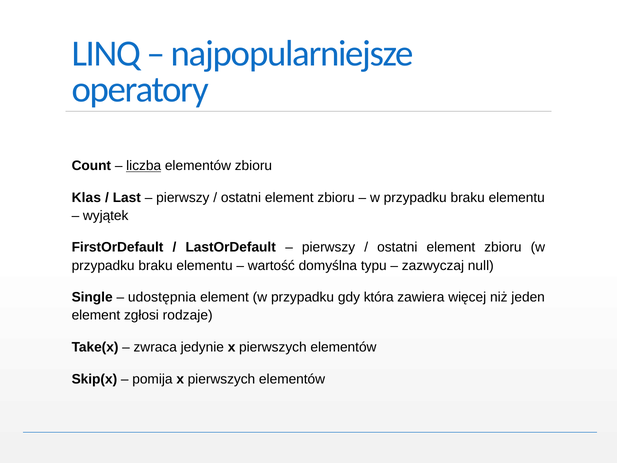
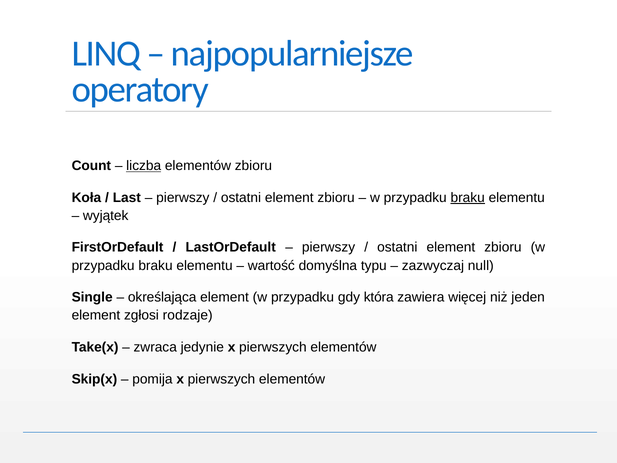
Klas: Klas -> Koła
braku at (468, 197) underline: none -> present
udostępnia: udostępnia -> określająca
